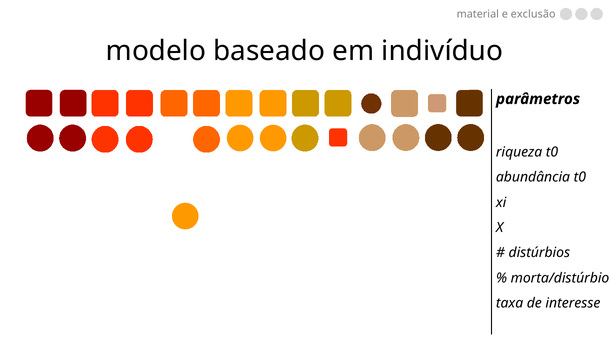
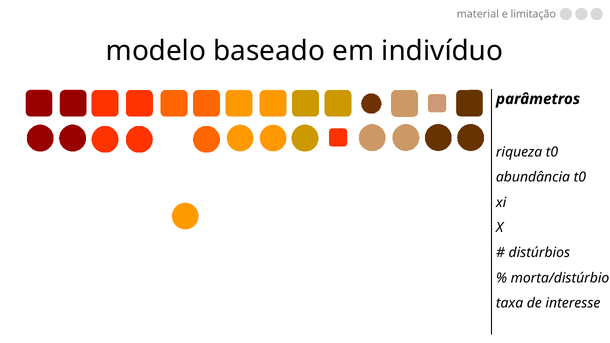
exclusão: exclusão -> limitação
